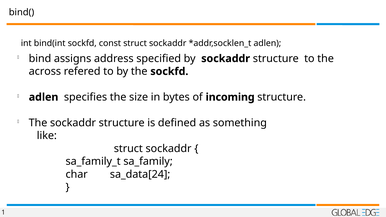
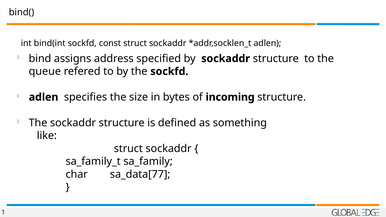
across: across -> queue
sa_data[24: sa_data[24 -> sa_data[77
